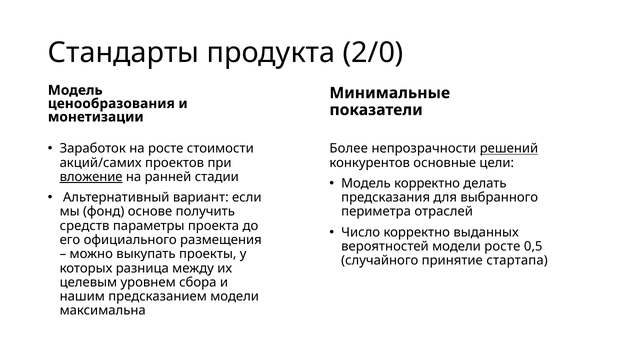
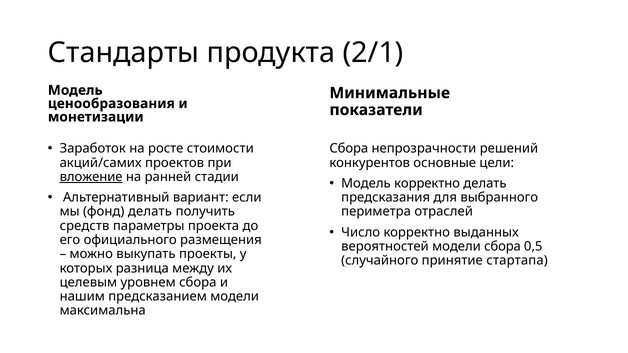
2/0: 2/0 -> 2/1
Более at (349, 149): Более -> Сбора
решений underline: present -> none
фонд основе: основе -> делать
модели росте: росте -> сбора
